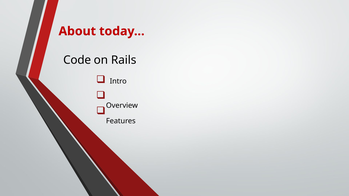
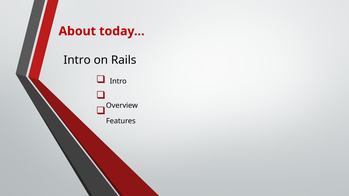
Code at (77, 60): Code -> Intro
